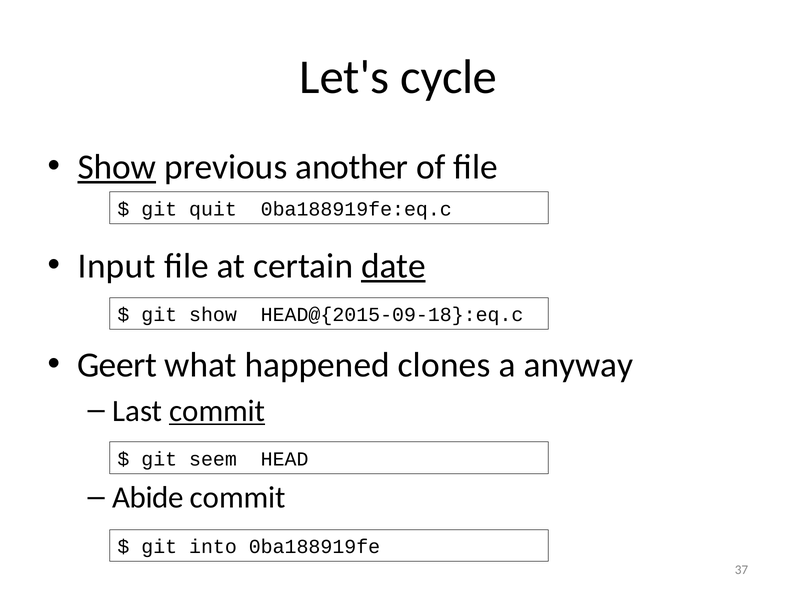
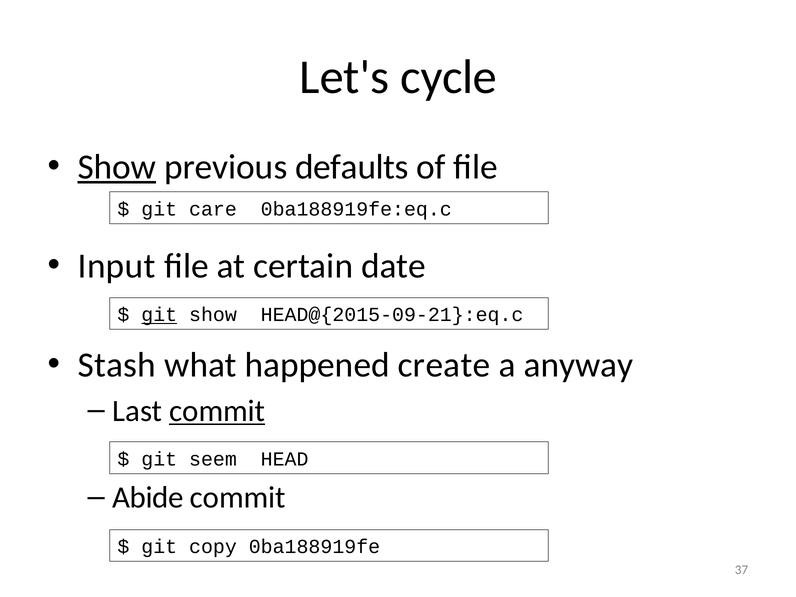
another: another -> defaults
quit: quit -> care
date underline: present -> none
git at (159, 315) underline: none -> present
HEAD@{2015-09-18}:eq.c: HEAD@{2015-09-18}:eq.c -> HEAD@{2015-09-21}:eq.c
Geert: Geert -> Stash
clones: clones -> create
into: into -> copy
